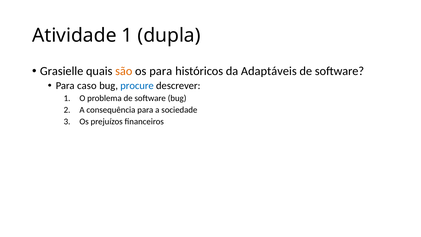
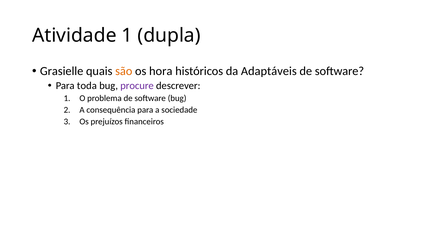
os para: para -> hora
caso: caso -> toda
procure colour: blue -> purple
